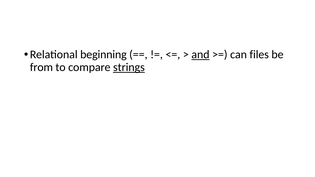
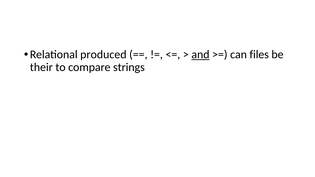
beginning: beginning -> produced
from: from -> their
strings underline: present -> none
